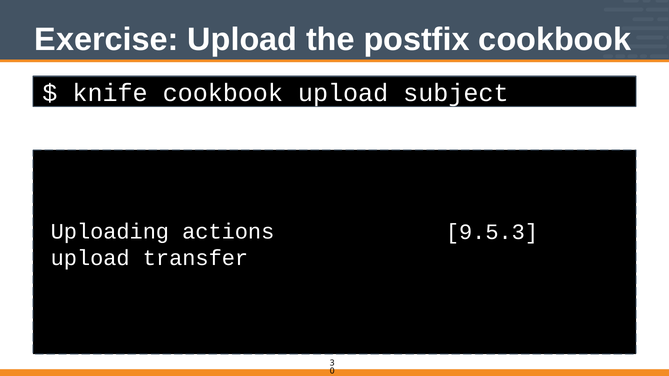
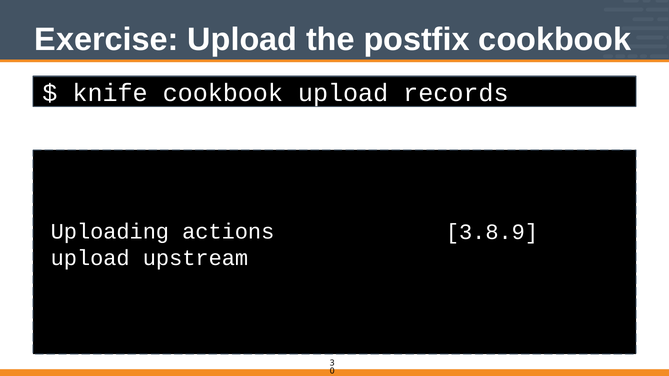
subject: subject -> records
9.5.3: 9.5.3 -> 3.8.9
transfer: transfer -> upstream
